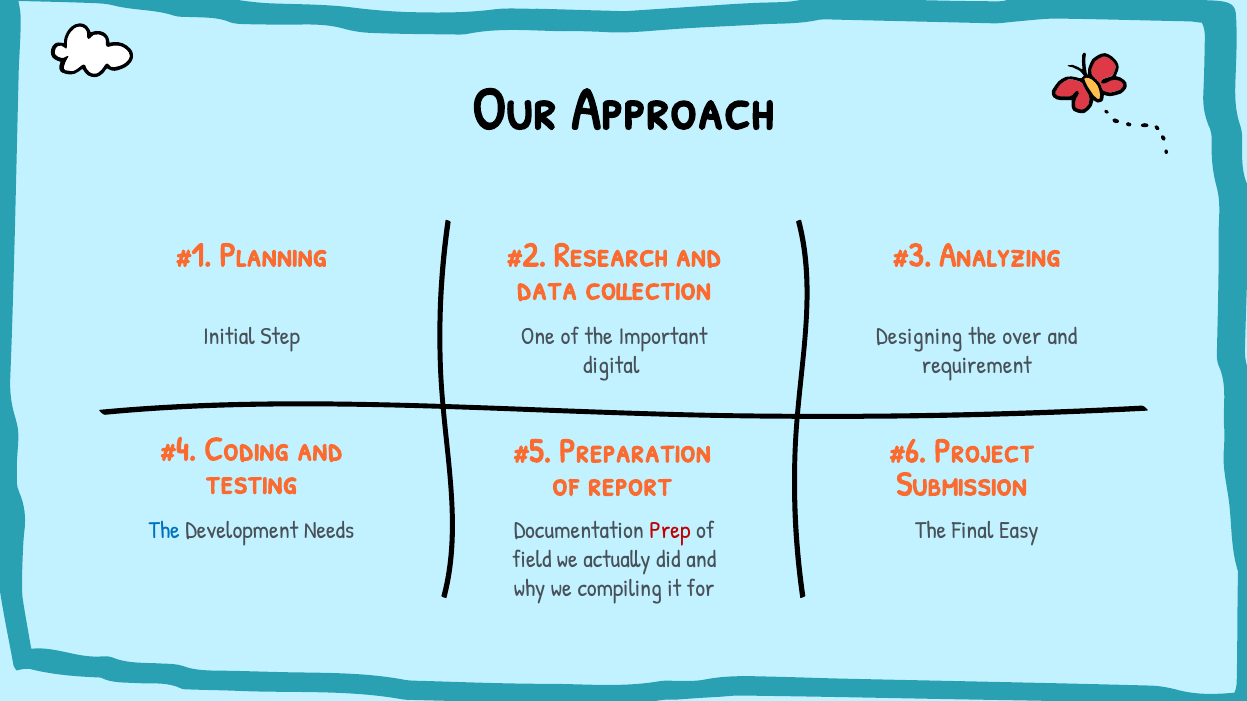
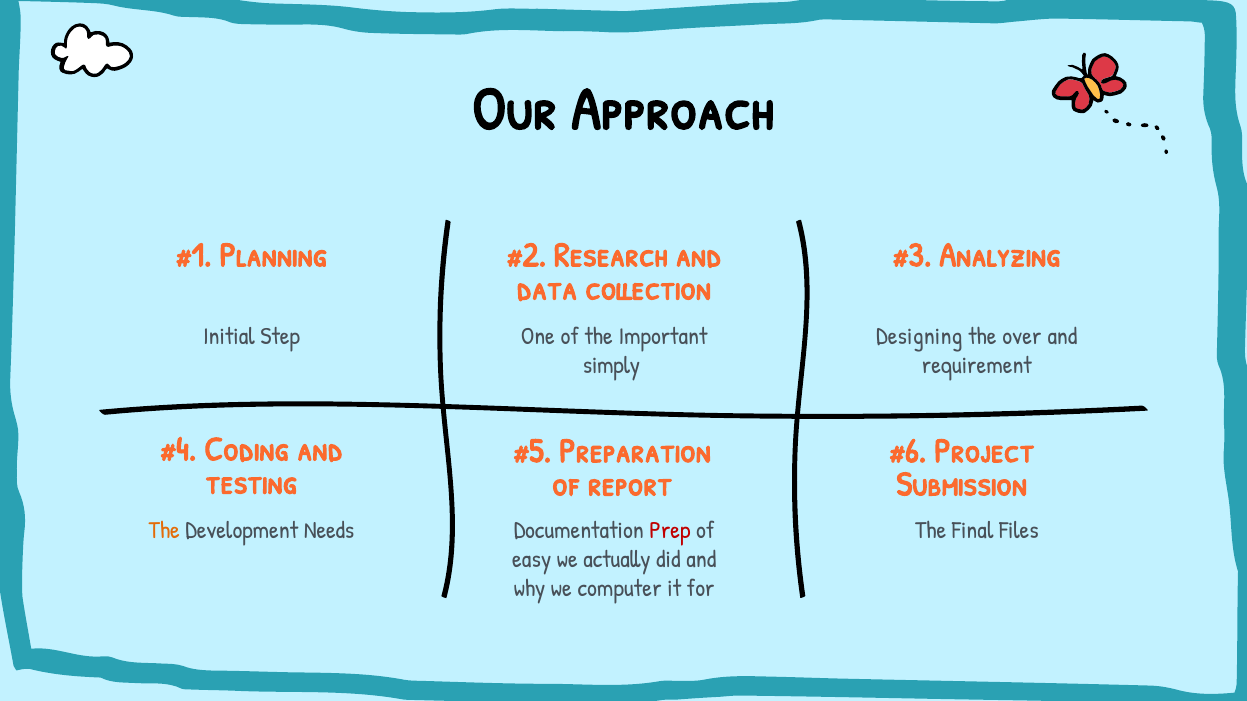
digital: digital -> simply
The at (164, 531) colour: blue -> orange
Easy: Easy -> Files
field: field -> easy
compiling: compiling -> computer
